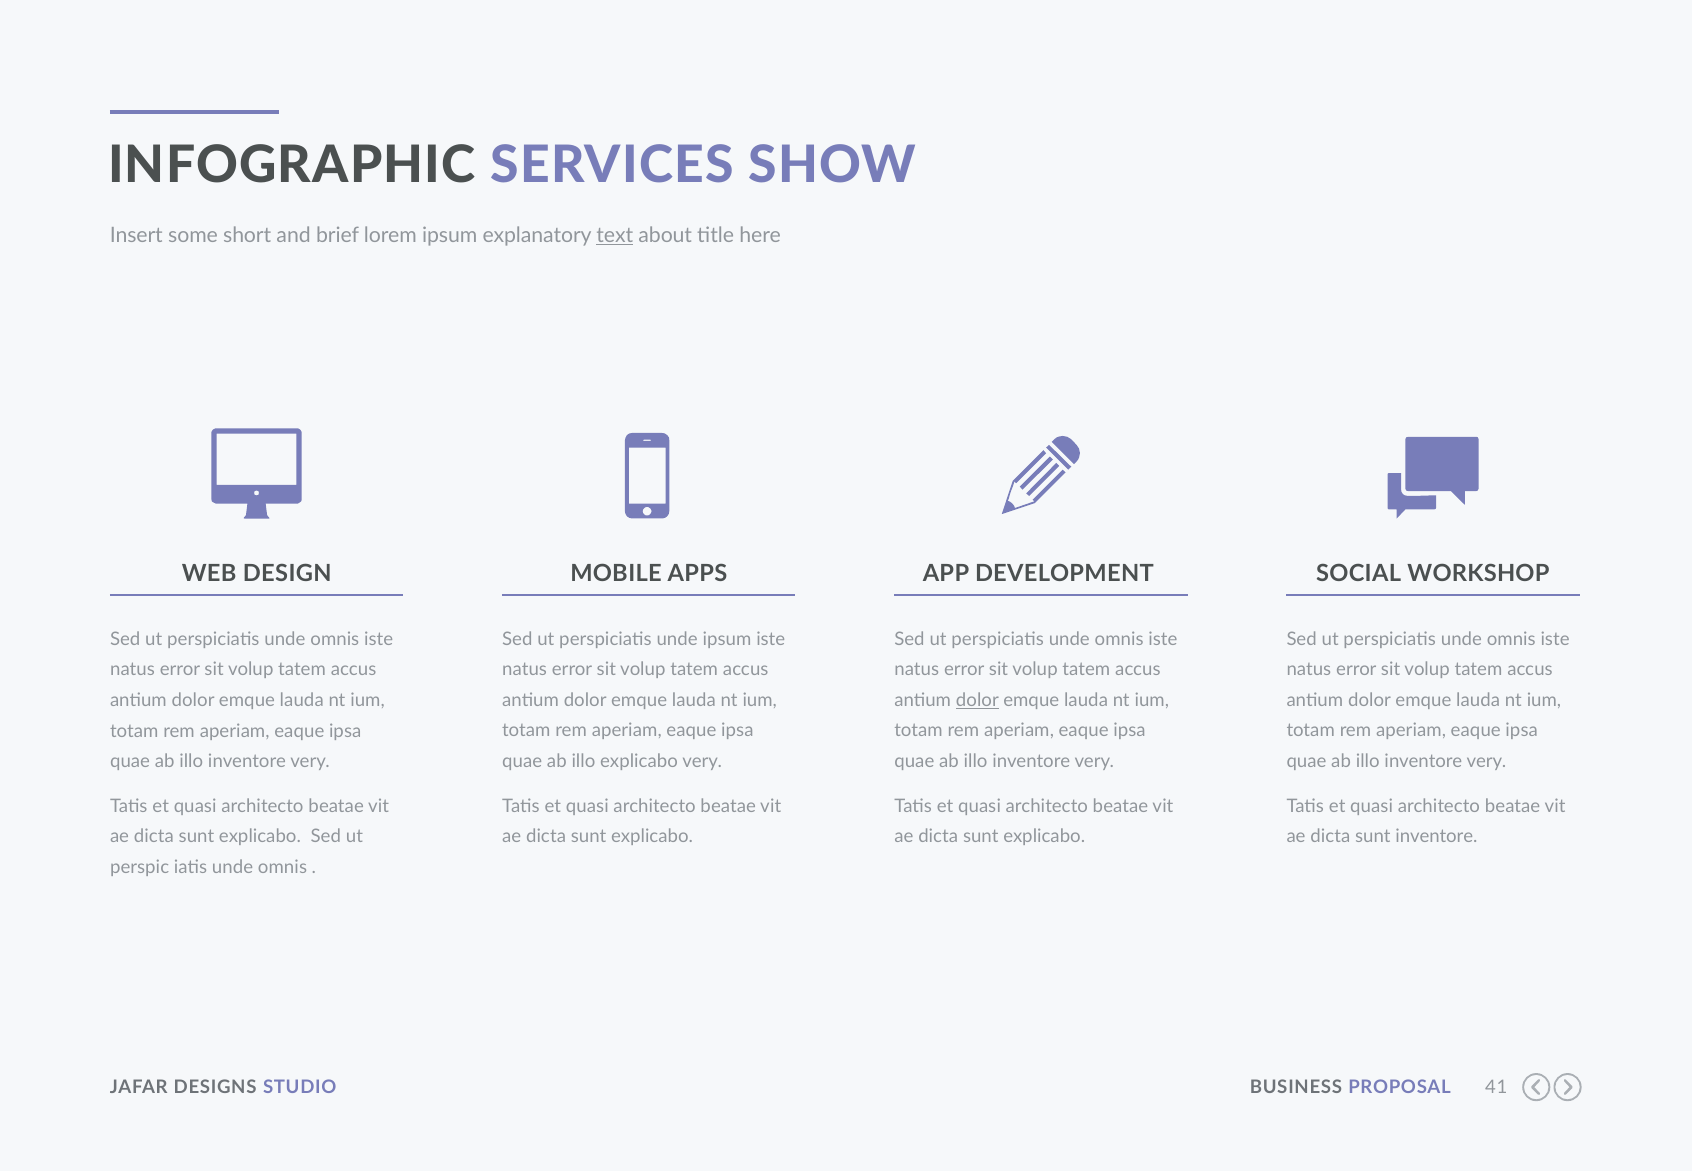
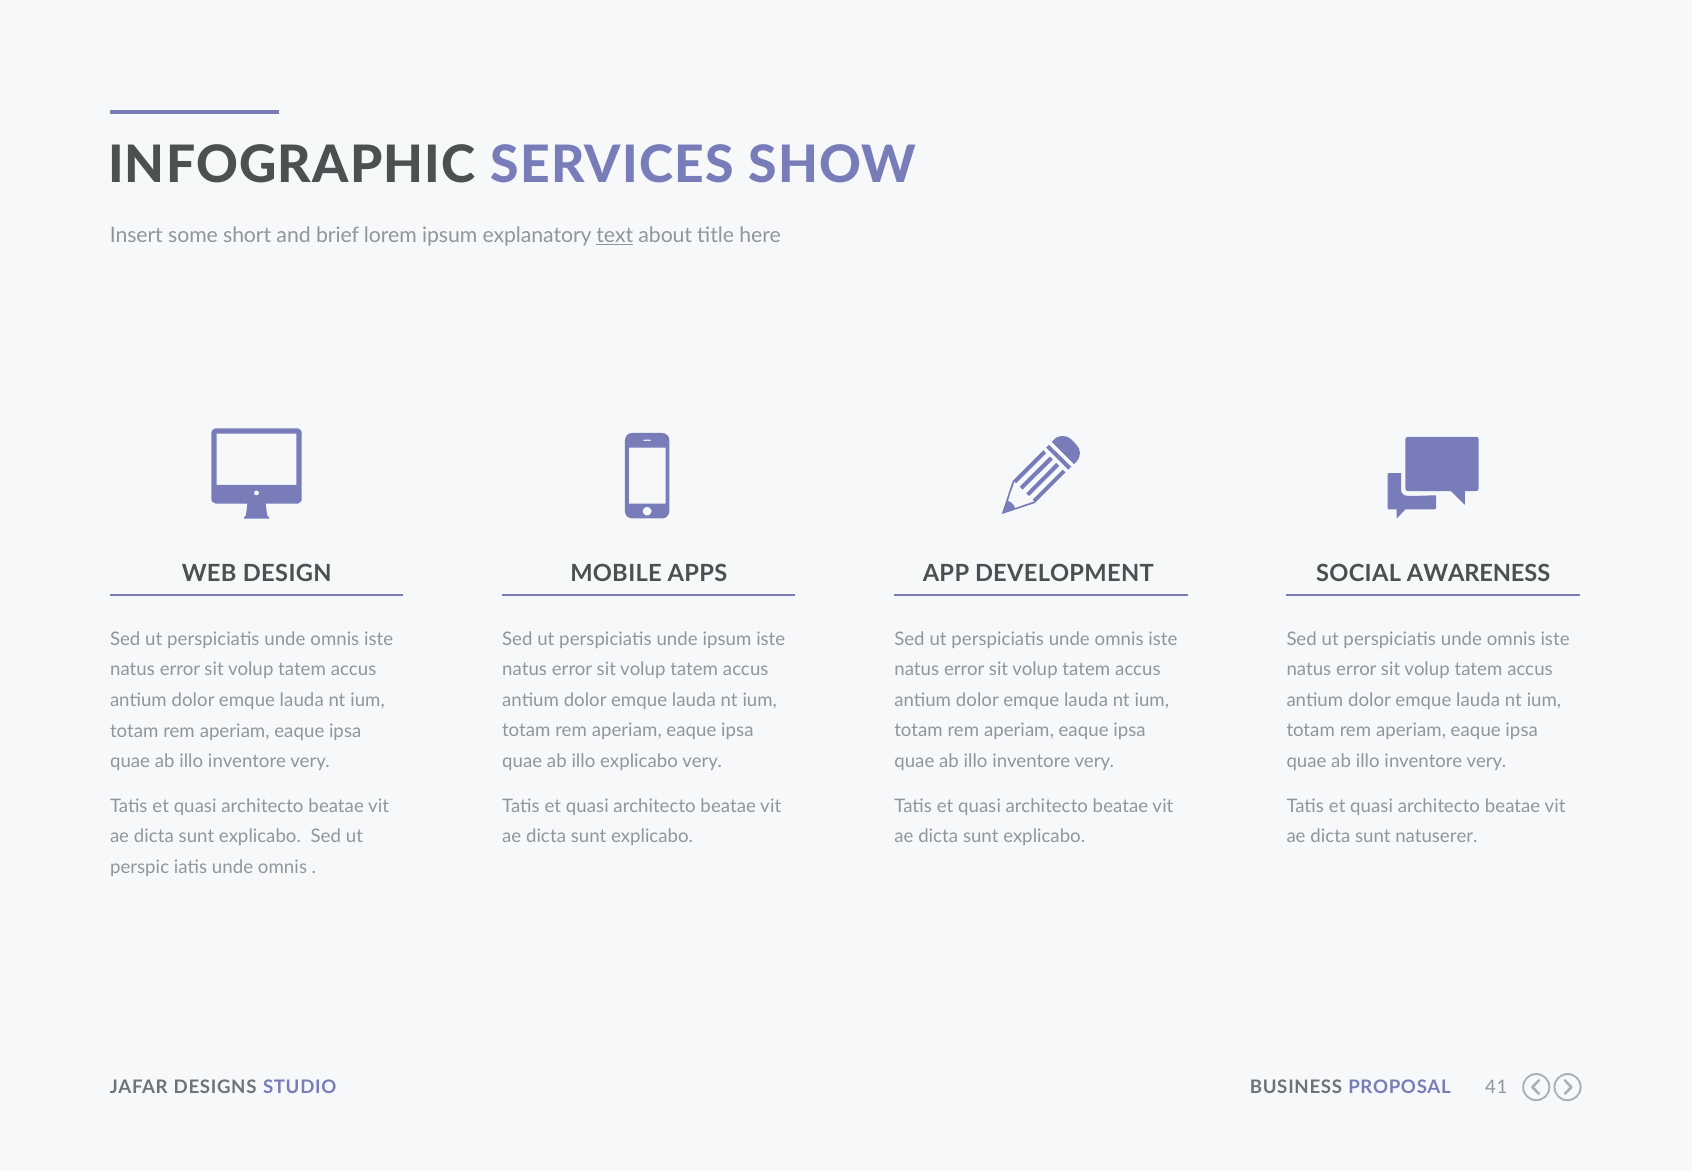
WORKSHOP: WORKSHOP -> AWARENESS
dolor at (977, 700) underline: present -> none
sunt inventore: inventore -> natuserer
